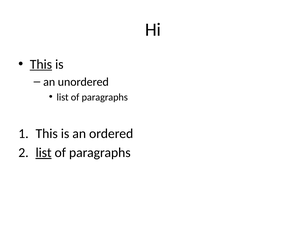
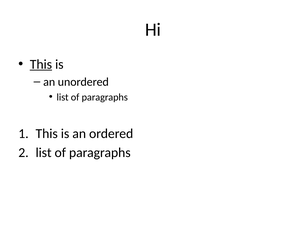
list at (44, 152) underline: present -> none
